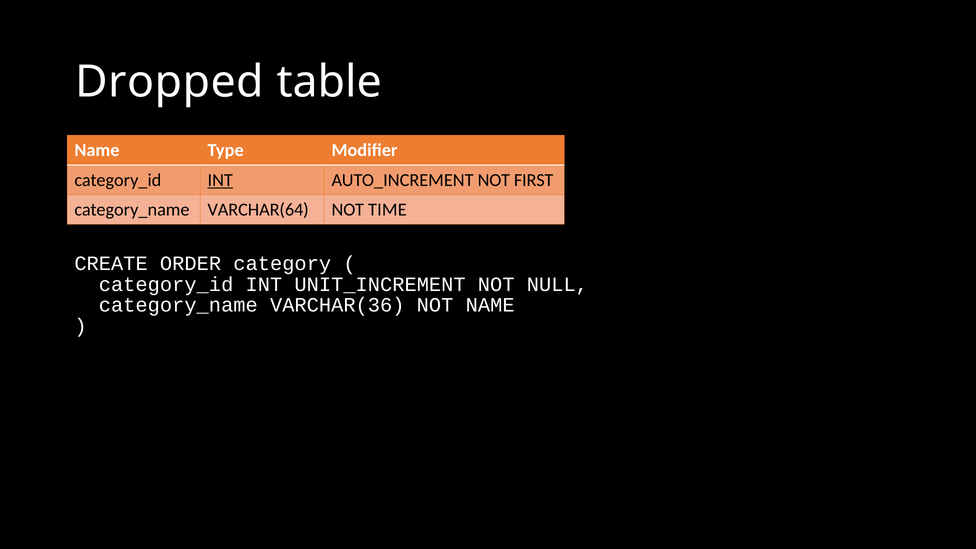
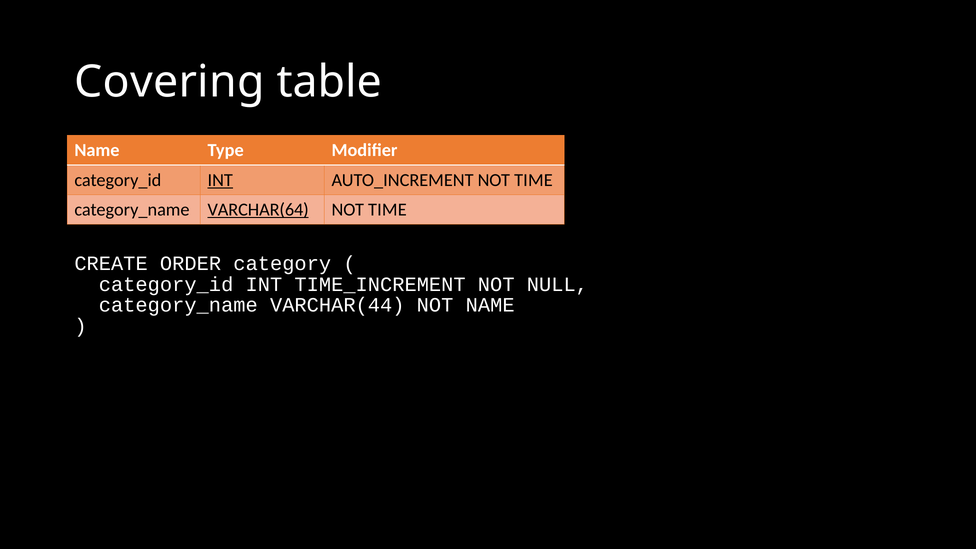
Dropped: Dropped -> Covering
AUTO_INCREMENT NOT FIRST: FIRST -> TIME
VARCHAR(64 underline: none -> present
UNIT_INCREMENT: UNIT_INCREMENT -> TIME_INCREMENT
VARCHAR(36: VARCHAR(36 -> VARCHAR(44
